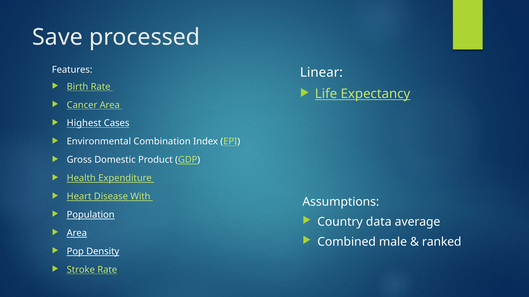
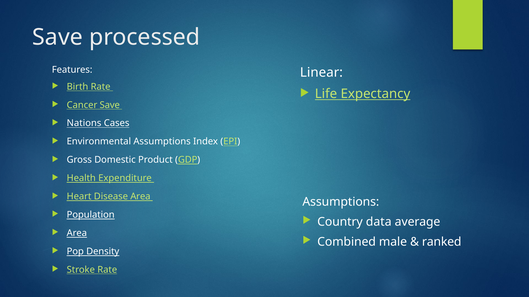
Cancer Area: Area -> Save
Highest: Highest -> Nations
Environmental Combination: Combination -> Assumptions
Disease With: With -> Area
